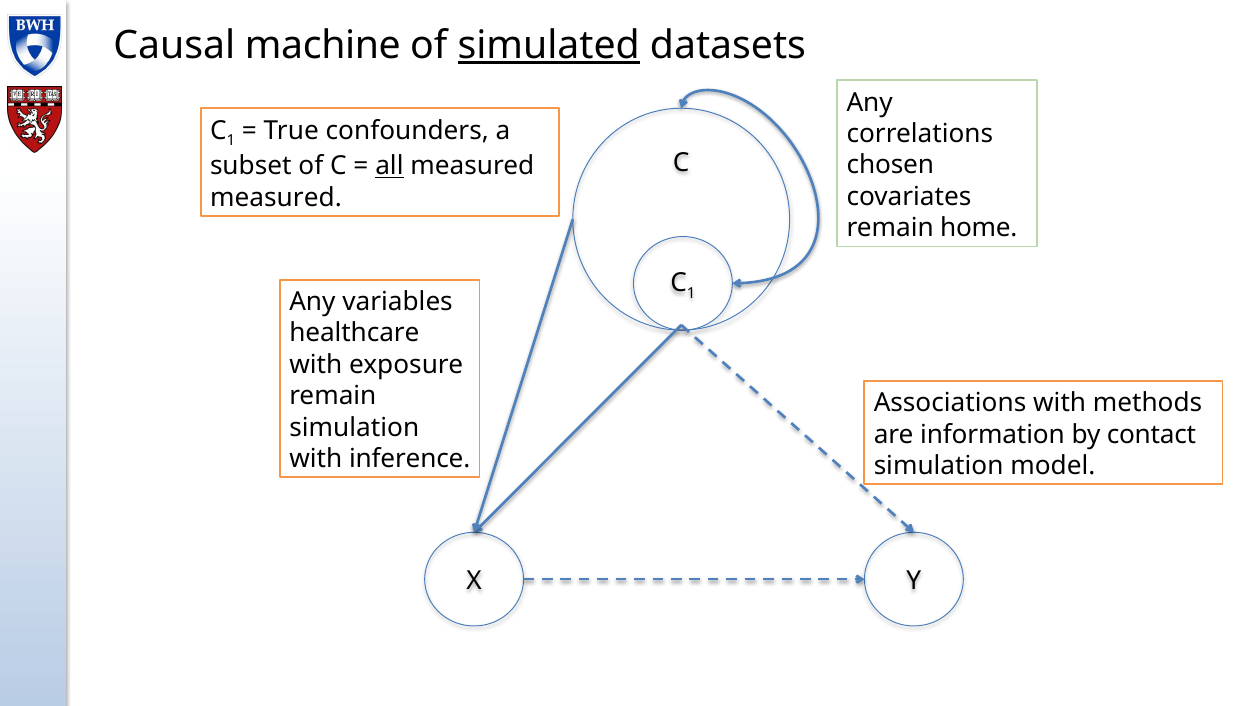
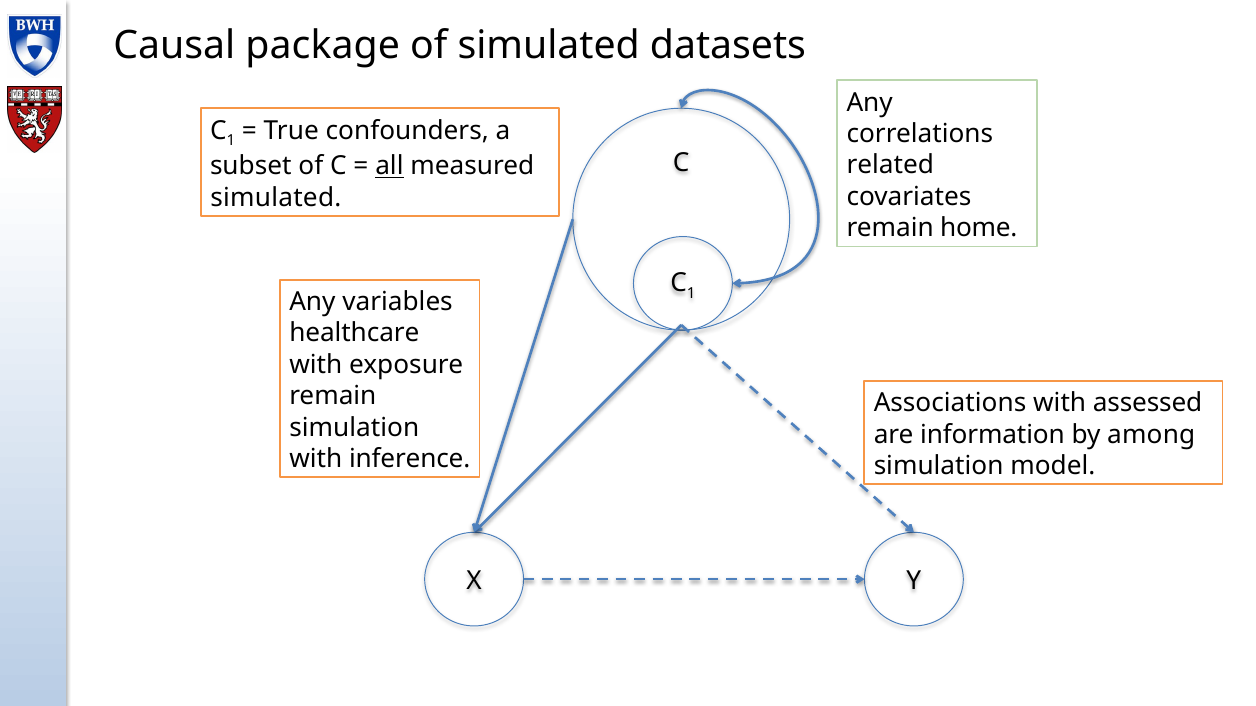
machine: machine -> package
simulated at (549, 46) underline: present -> none
chosen: chosen -> related
measured at (276, 198): measured -> simulated
methods: methods -> assessed
contact: contact -> among
